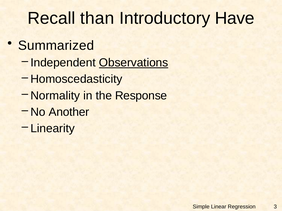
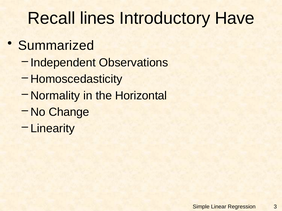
than: than -> lines
Observations underline: present -> none
Response: Response -> Horizontal
Another: Another -> Change
